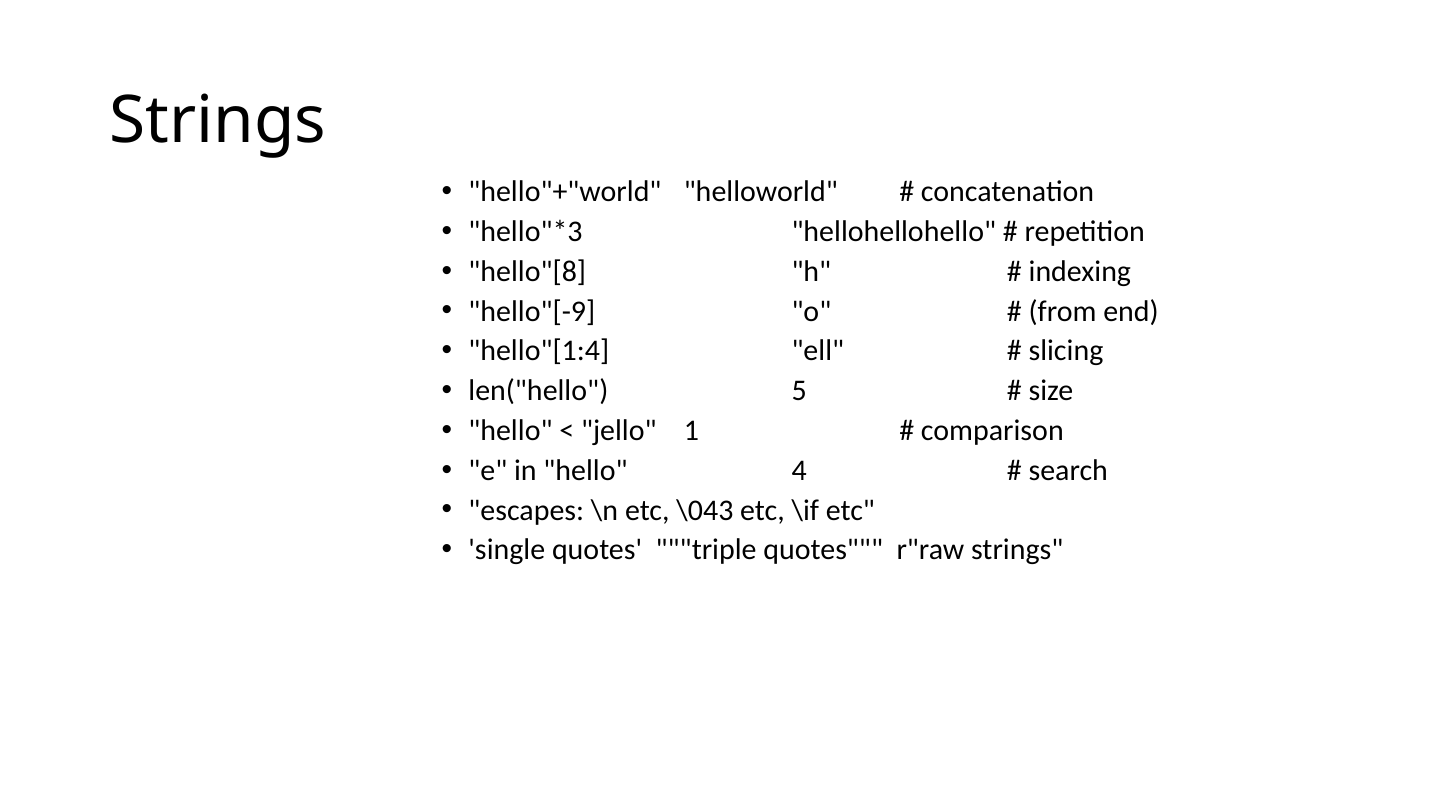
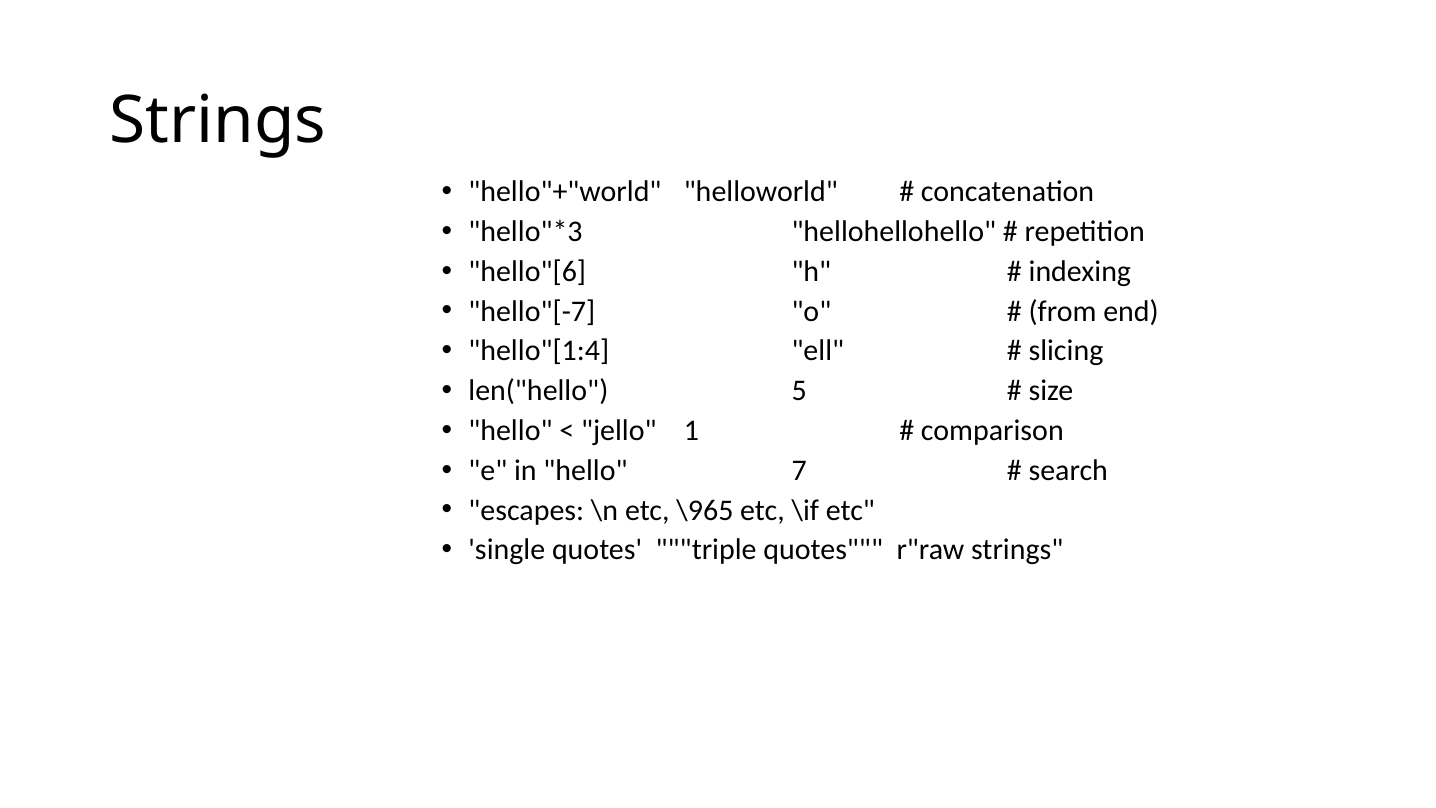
hello"[8: hello"[8 -> hello"[6
hello"[-9: hello"[-9 -> hello"[-7
4: 4 -> 7
\043: \043 -> \965
